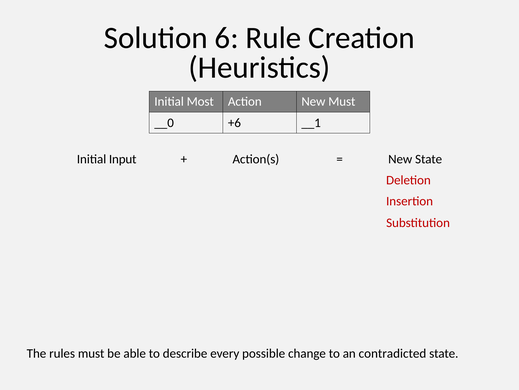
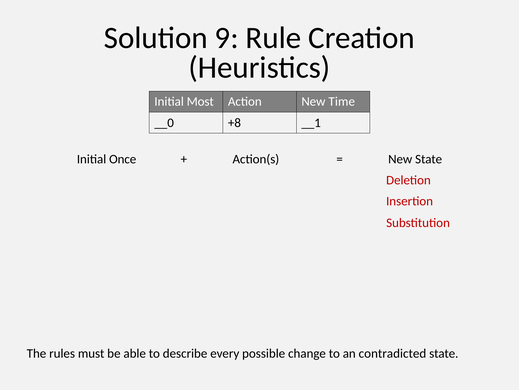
6: 6 -> 9
New Must: Must -> Time
+6: +6 -> +8
Input: Input -> Once
